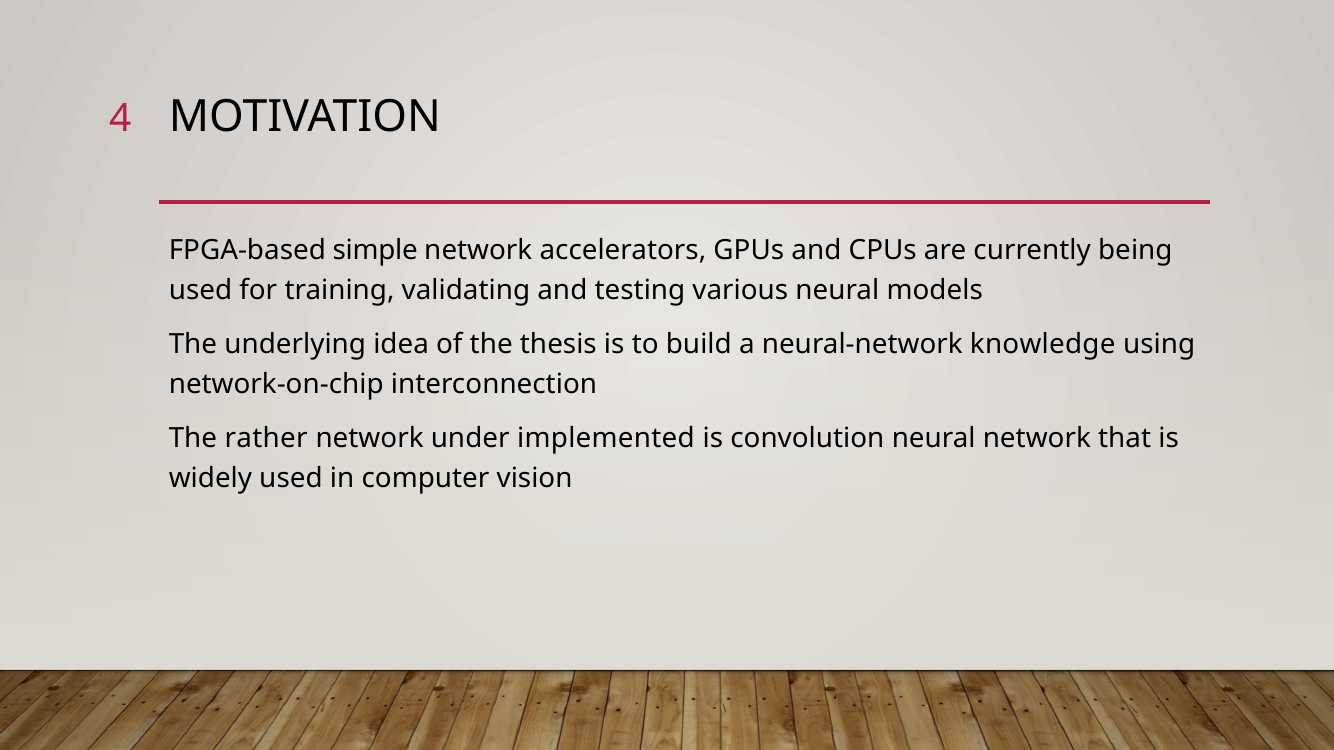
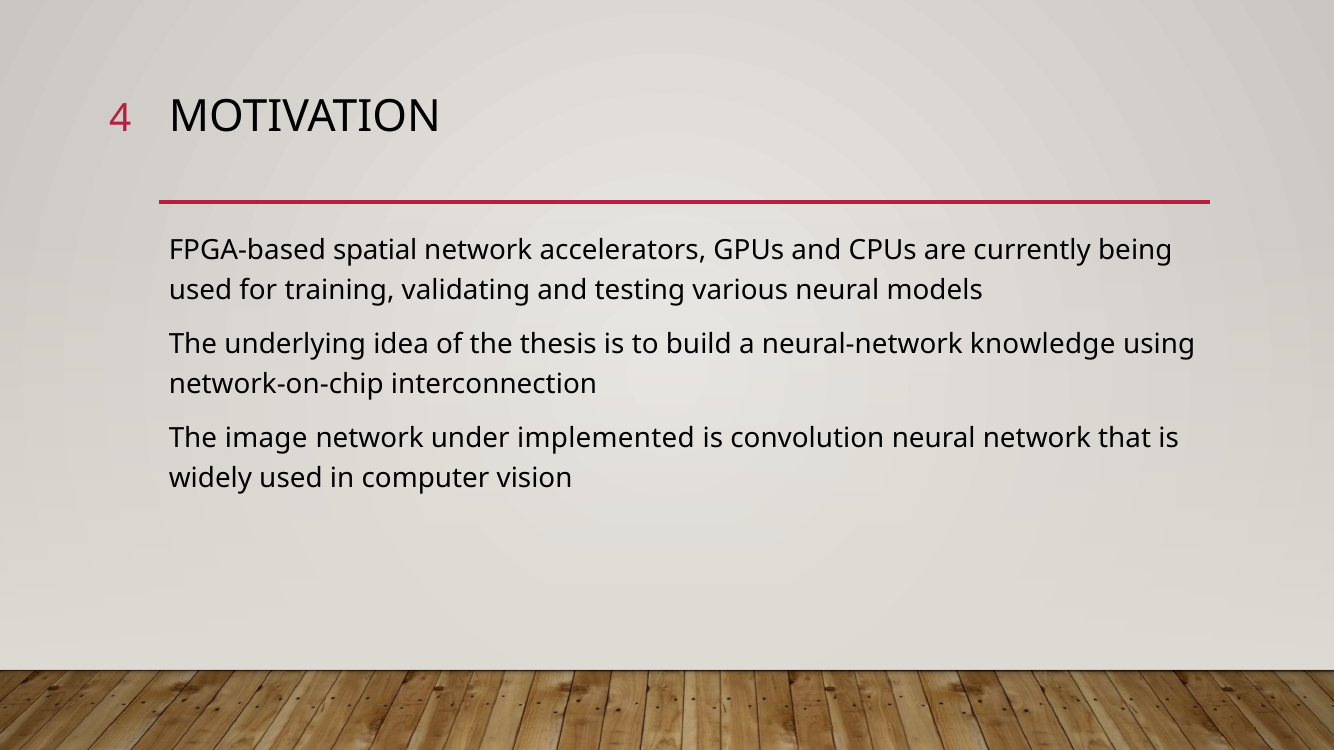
simple: simple -> spatial
rather: rather -> image
